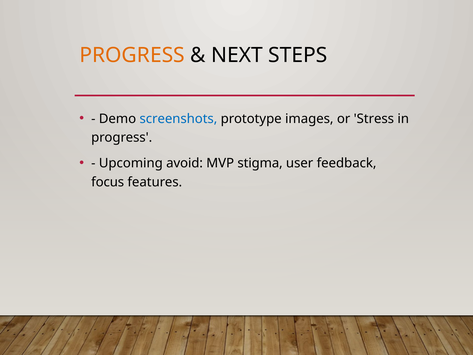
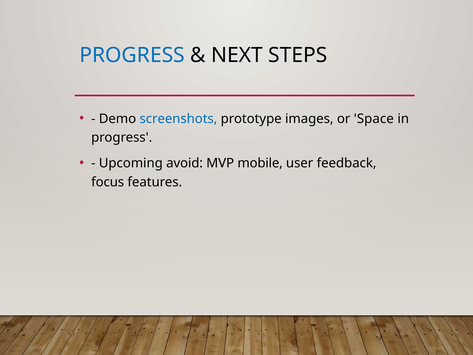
PROGRESS at (132, 55) colour: orange -> blue
Stress: Stress -> Space
stigma: stigma -> mobile
